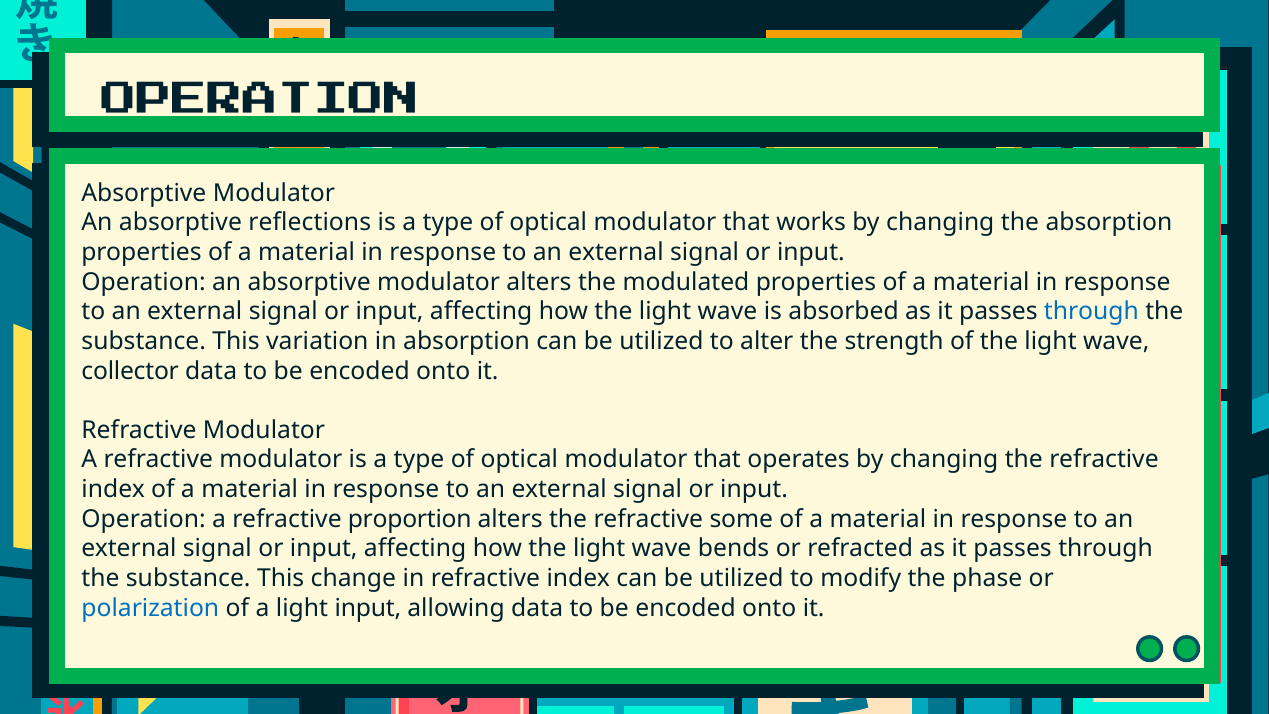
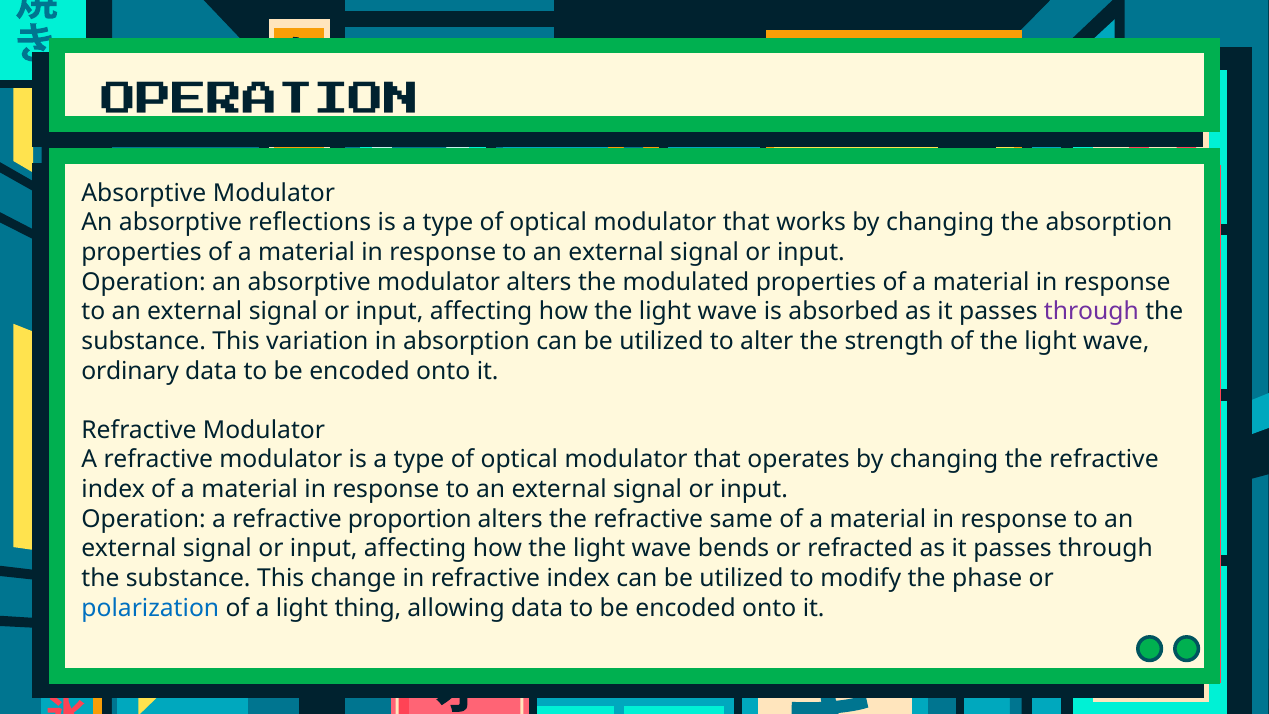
through at (1091, 312) colour: blue -> purple
collector: collector -> ordinary
some: some -> same
light input: input -> thing
